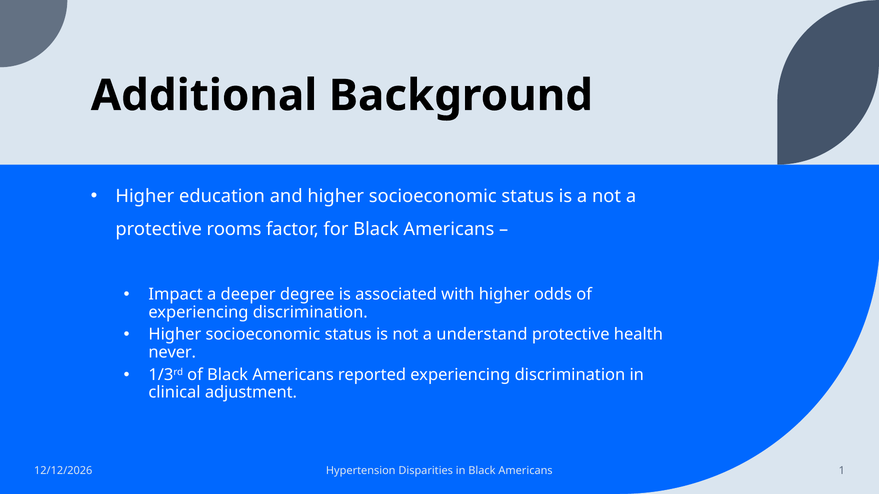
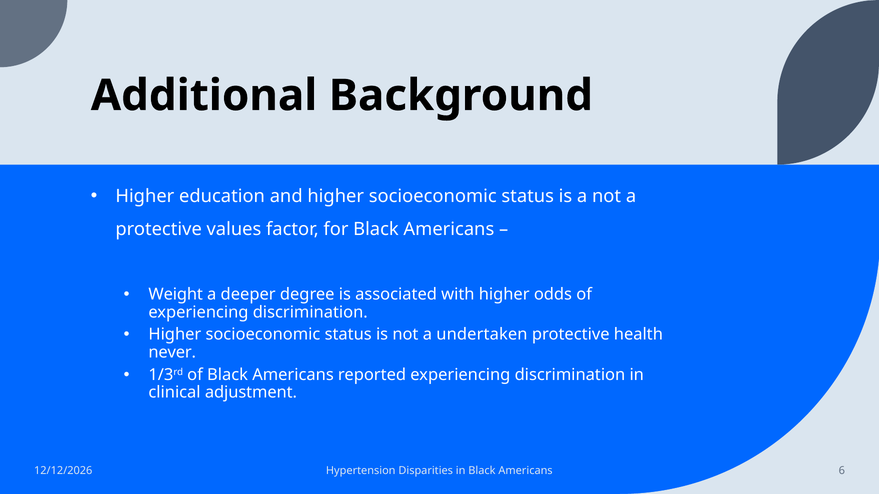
rooms: rooms -> values
Impact: Impact -> Weight
understand: understand -> undertaken
1: 1 -> 6
